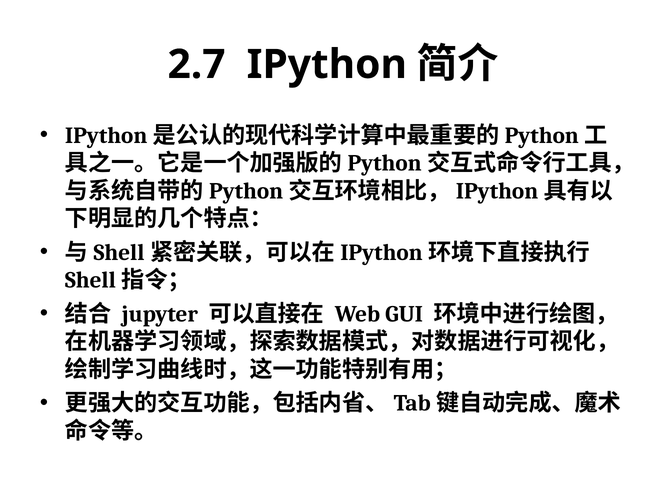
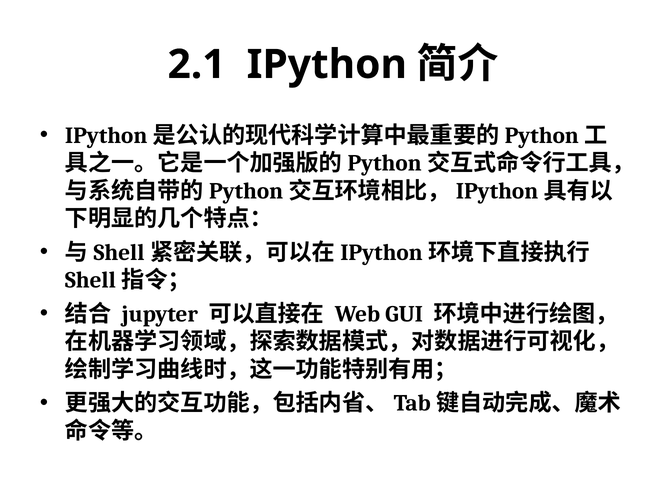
2.7: 2.7 -> 2.1
